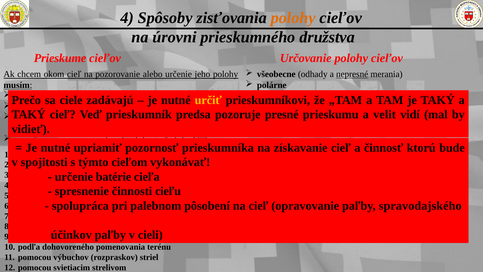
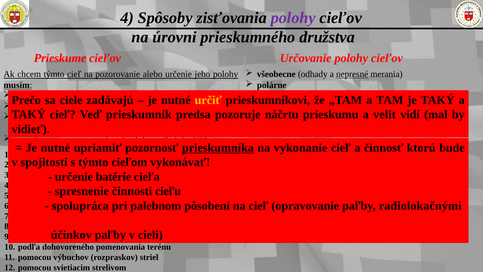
polohy at (293, 18) colour: orange -> purple
chcem okom: okom -> týmto
presné at (282, 114): presné -> náčrtu
prieskumníka underline: none -> present
získavanie: získavanie -> vykonanie
spravodajského: spravodajského -> radiolokačnými
